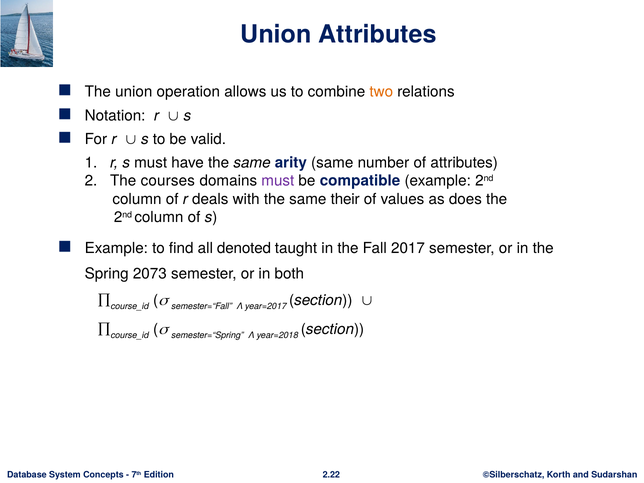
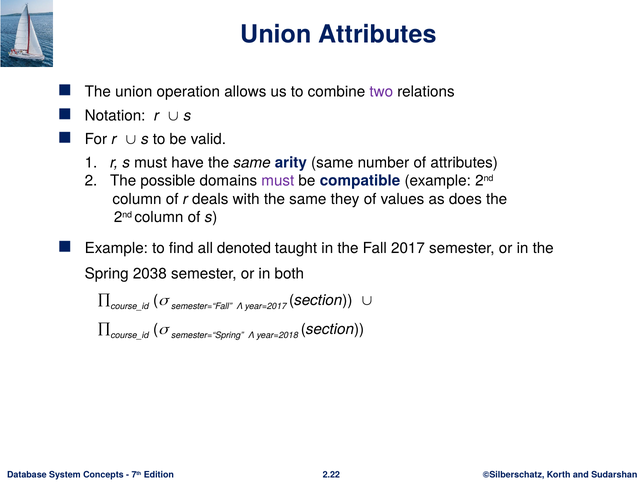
two colour: orange -> purple
courses: courses -> possible
their: their -> they
2073: 2073 -> 2038
